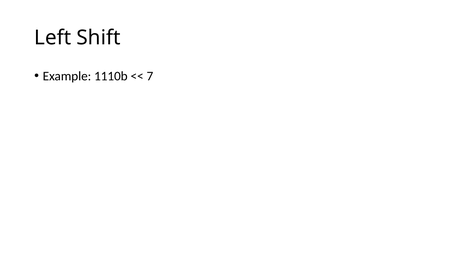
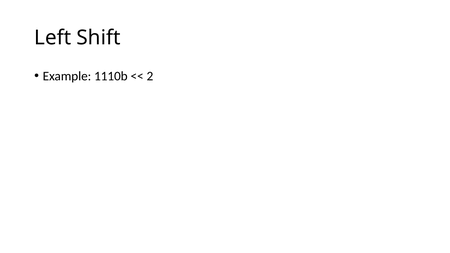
7: 7 -> 2
